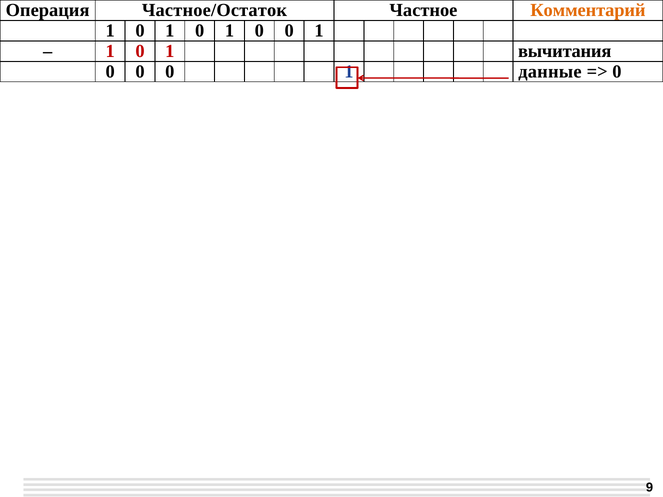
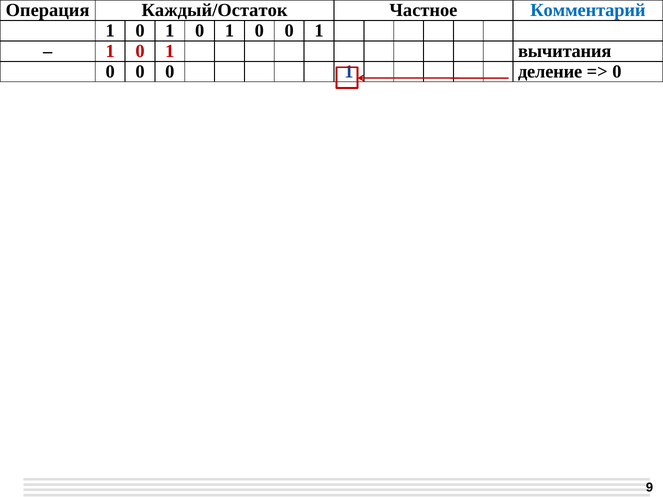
Частное/Остаток: Частное/Остаток -> Каждый/Остаток
Комментарий colour: orange -> blue
данные: данные -> деление
